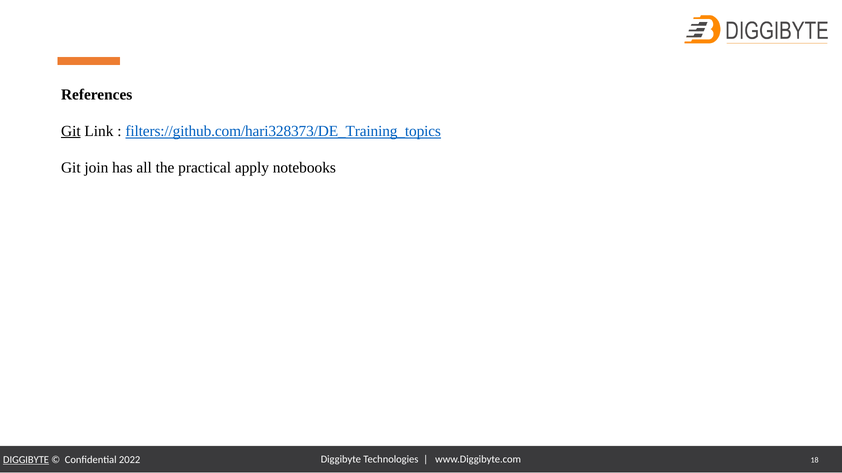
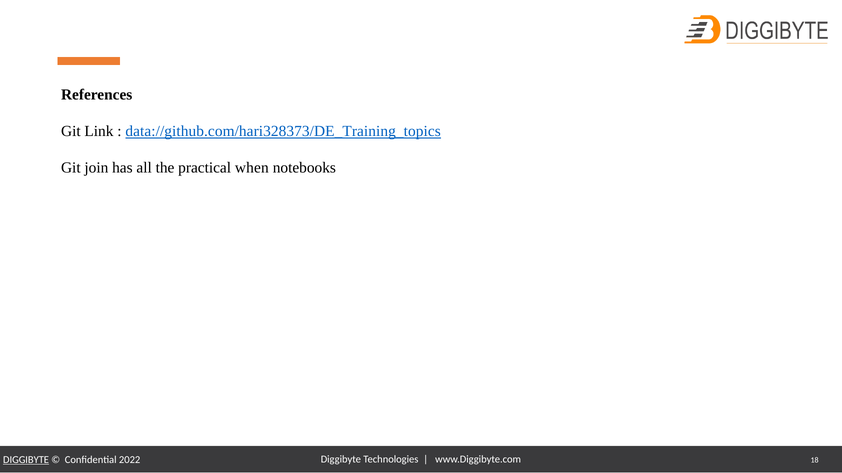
Git at (71, 131) underline: present -> none
filters://github.com/hari328373/DE_Training_topics: filters://github.com/hari328373/DE_Training_topics -> data://github.com/hari328373/DE_Training_topics
apply: apply -> when
